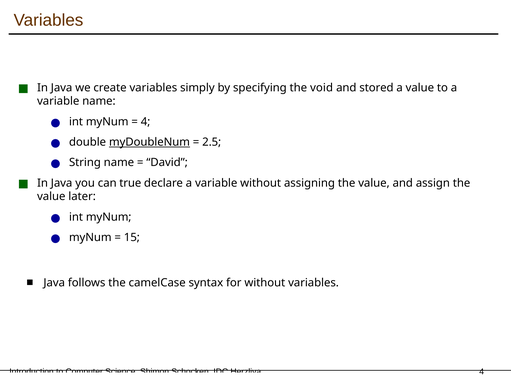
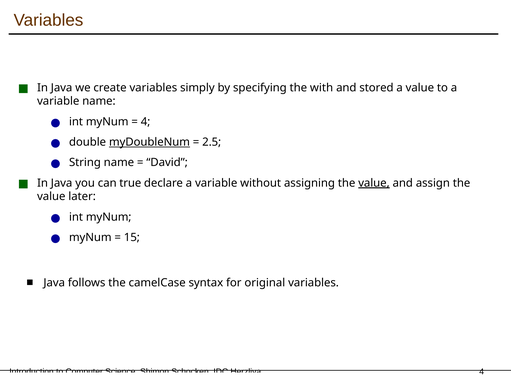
void: void -> with
value at (374, 183) underline: none -> present
for without: without -> original
